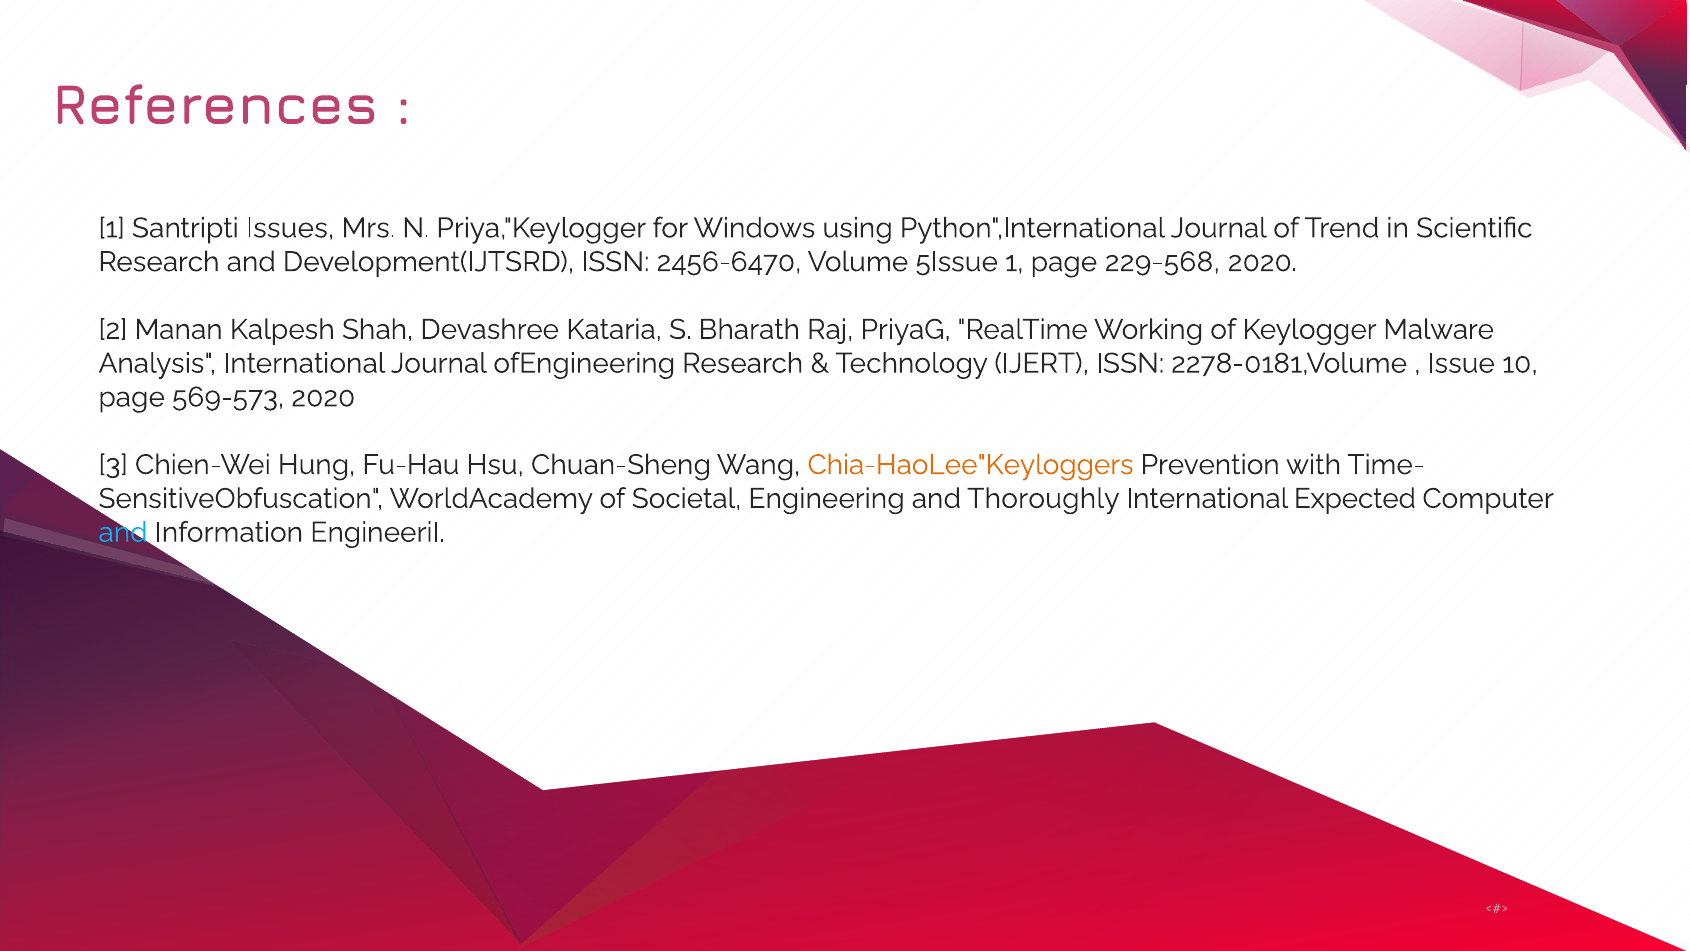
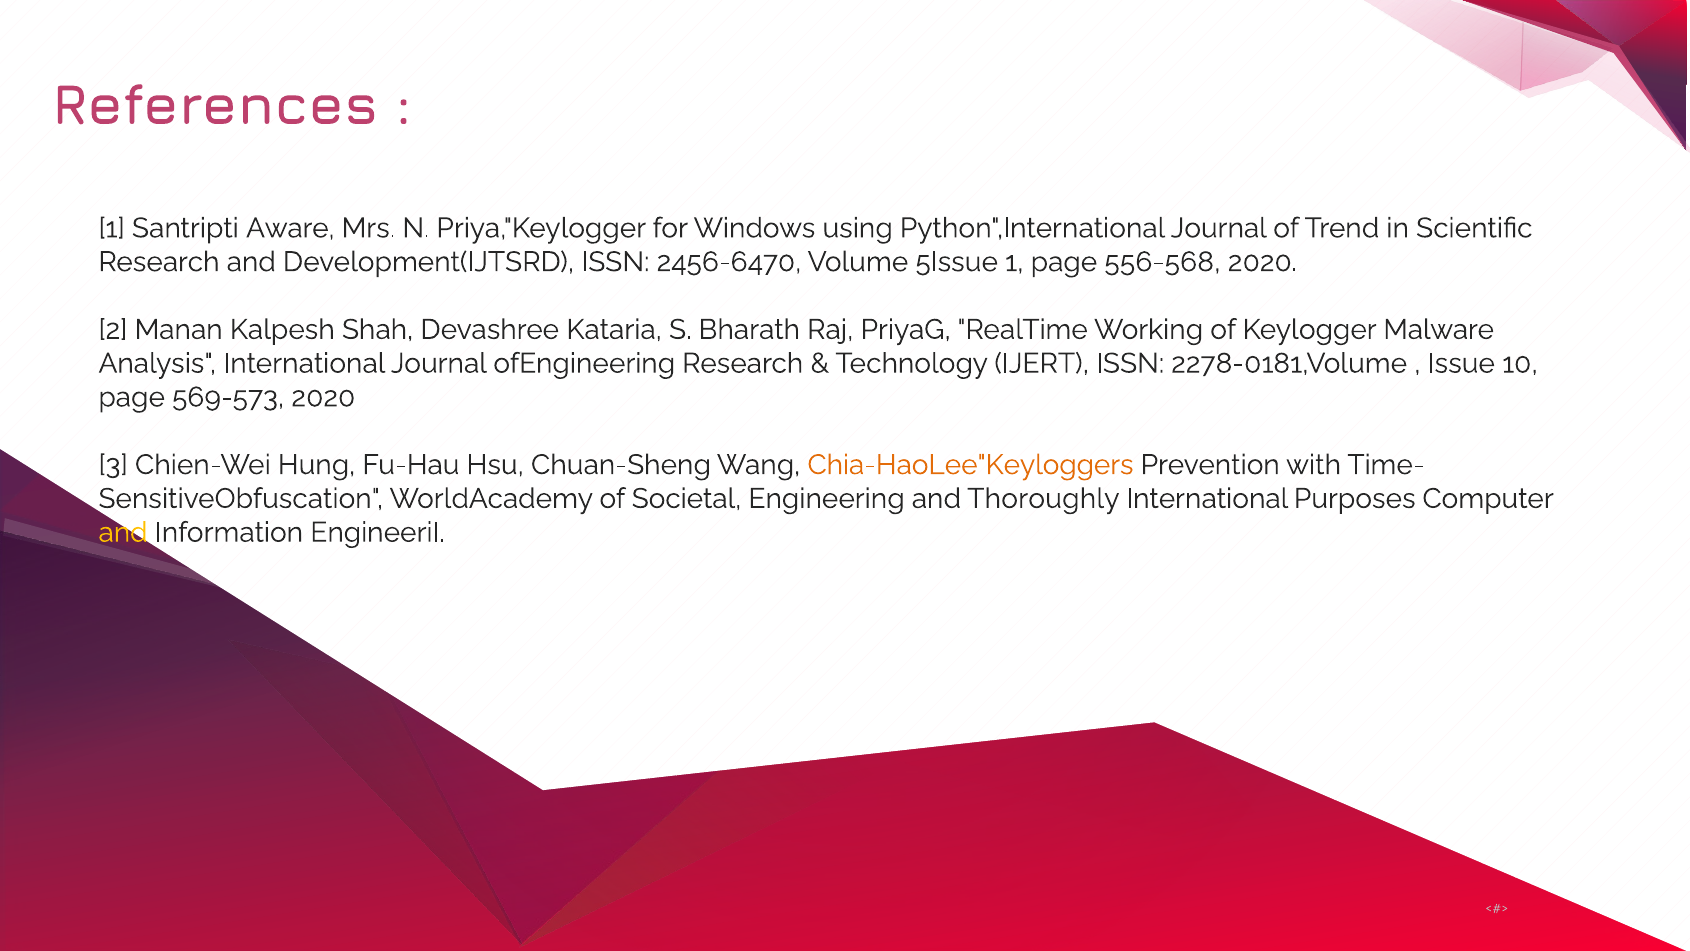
Issues: Issues -> Aware
229-568: 229-568 -> 556-568
Expected: Expected -> Purposes
and at (123, 532) colour: light blue -> yellow
